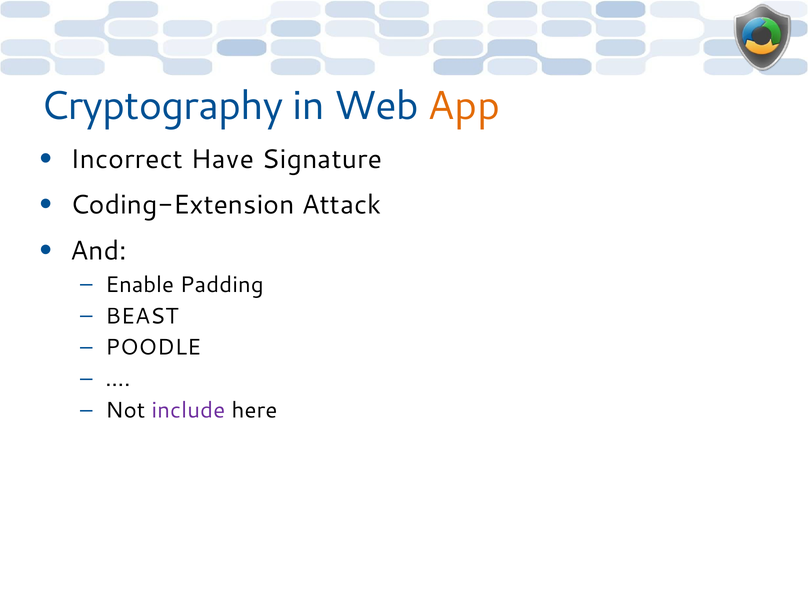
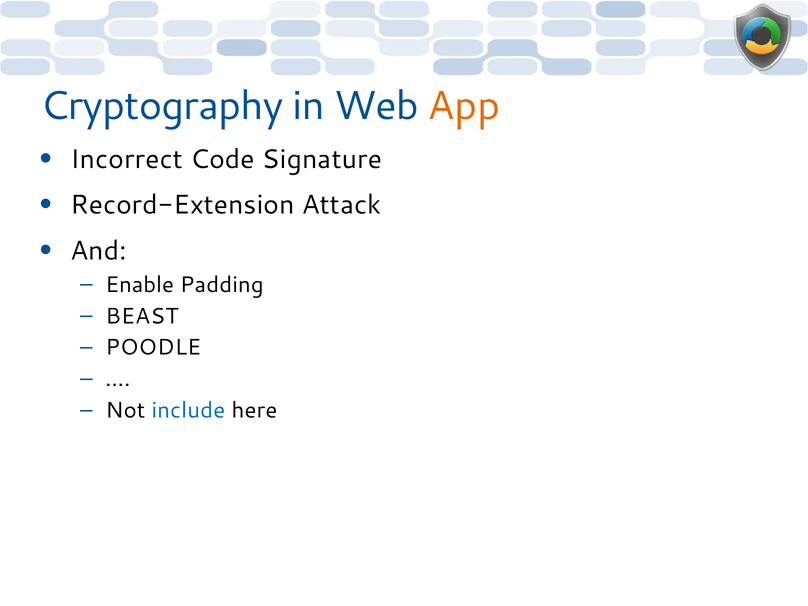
Have: Have -> Code
Coding-Extension: Coding-Extension -> Record-Extension
include colour: purple -> blue
